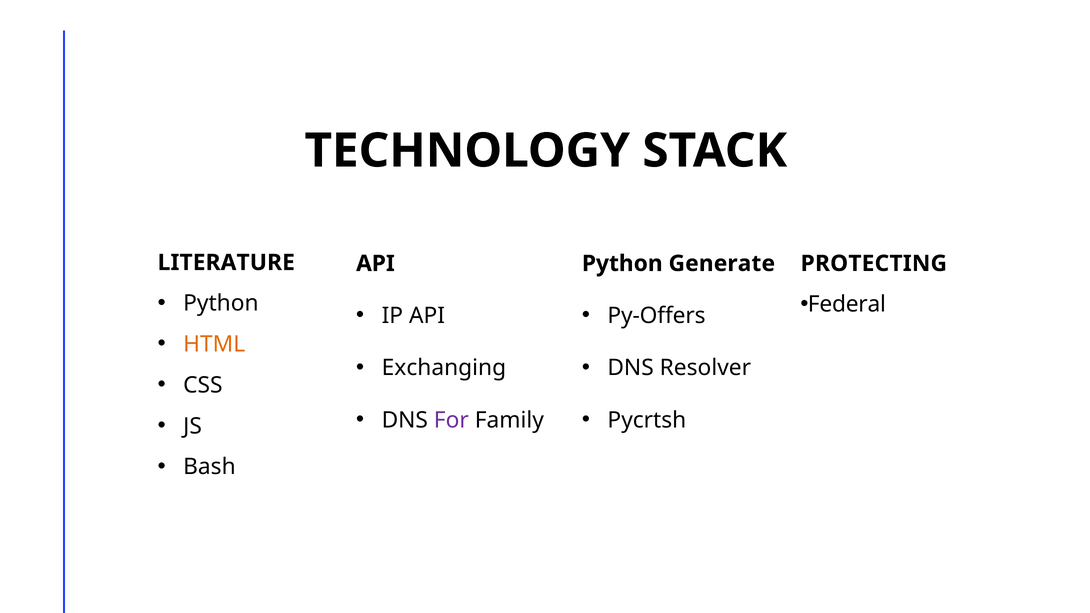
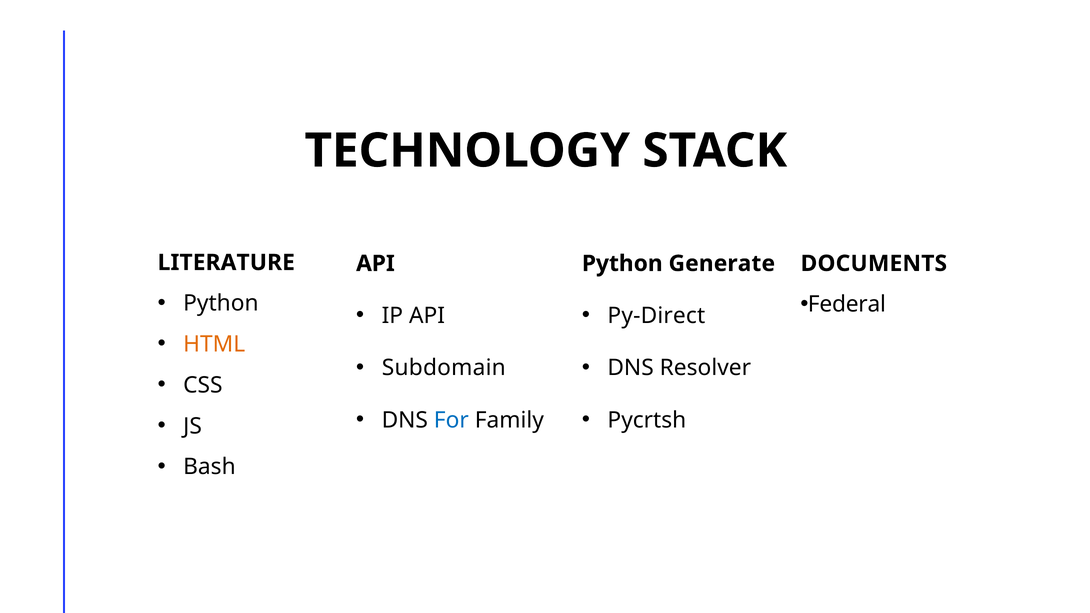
PROTECTING: PROTECTING -> DOCUMENTS
Py-Offers: Py-Offers -> Py-Direct
Exchanging: Exchanging -> Subdomain
For colour: purple -> blue
